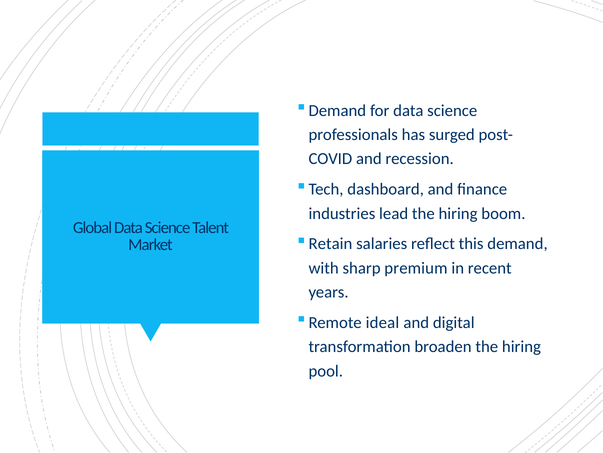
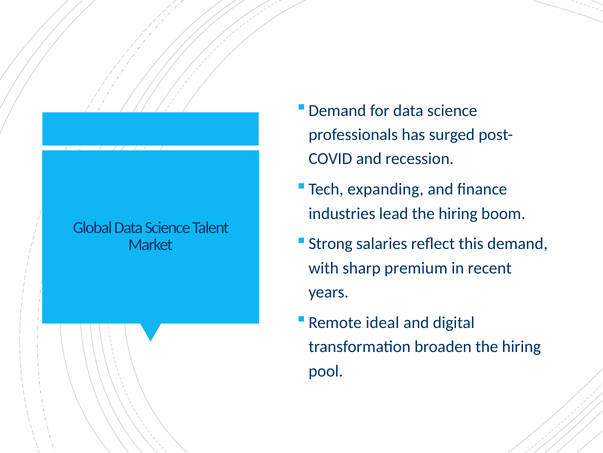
dashboard: dashboard -> expanding
Retain: Retain -> Strong
